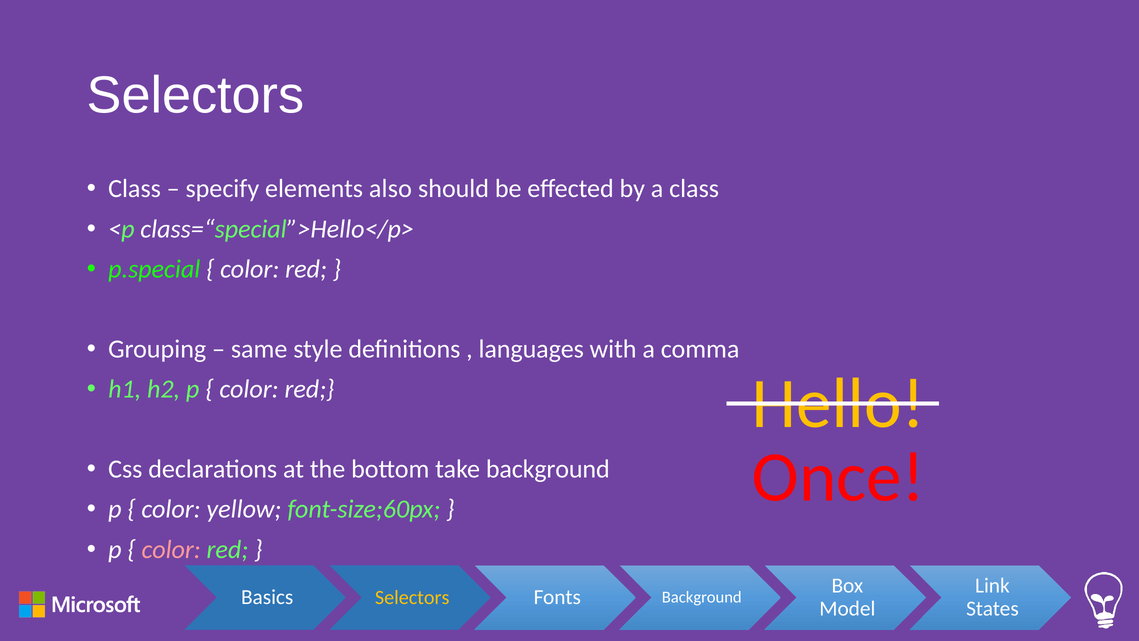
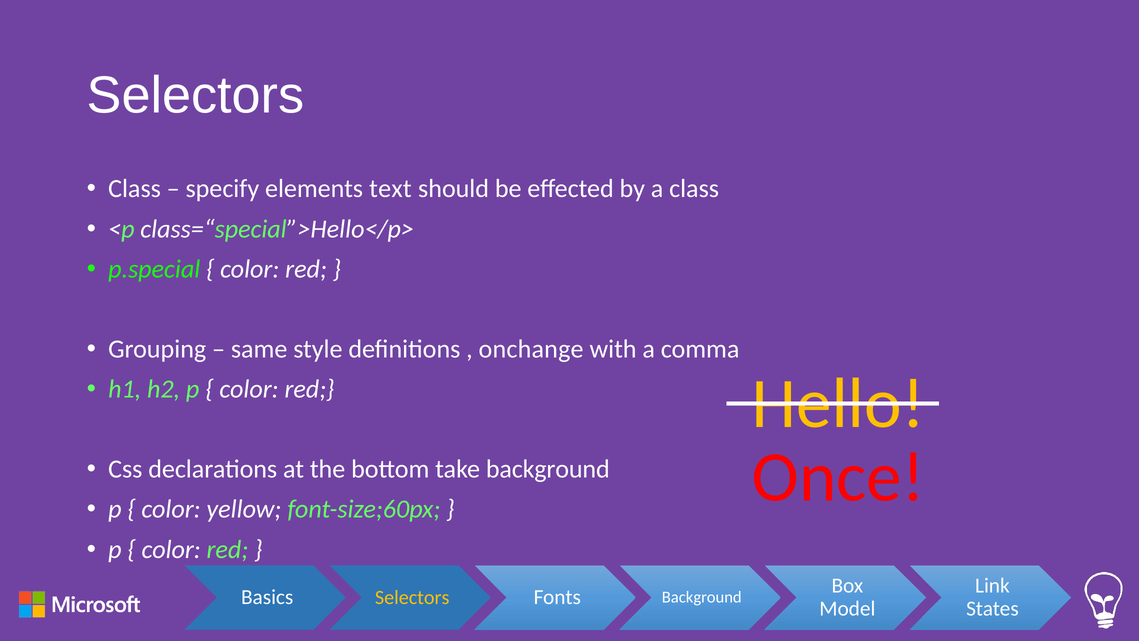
also: also -> text
languages: languages -> onchange
color at (171, 549) colour: pink -> white
